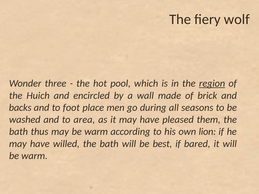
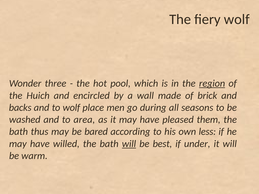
to foot: foot -> wolf
may be warm: warm -> bared
lion: lion -> less
will at (129, 144) underline: none -> present
bared: bared -> under
